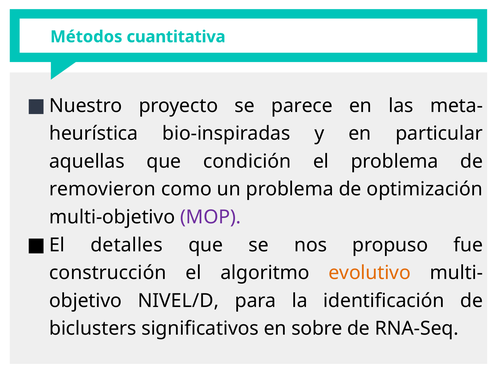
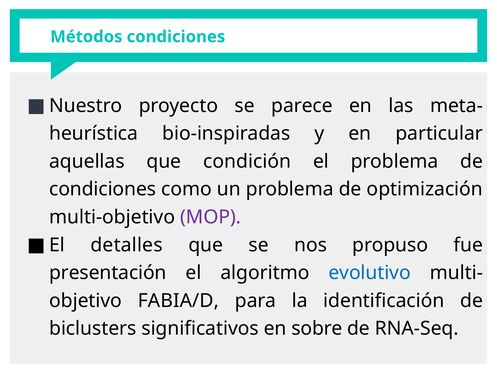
Métodos cuantitativa: cuantitativa -> condiciones
removieron at (103, 189): removieron -> condiciones
construcción: construcción -> presentación
evolutivo colour: orange -> blue
NIVEL/D: NIVEL/D -> FABIA/D
